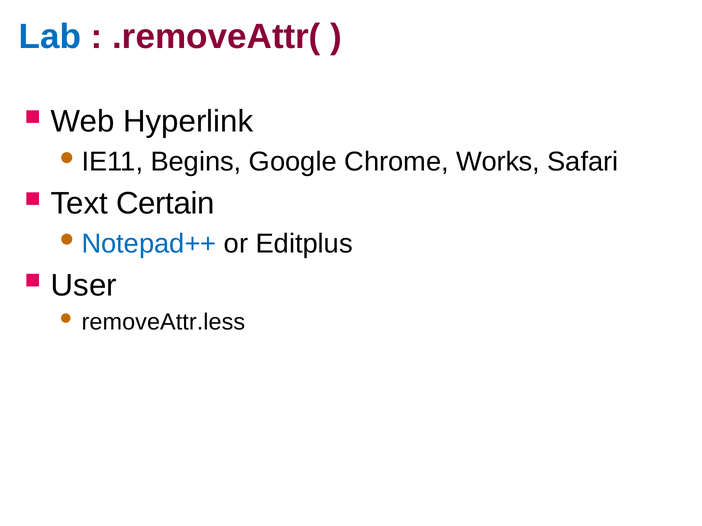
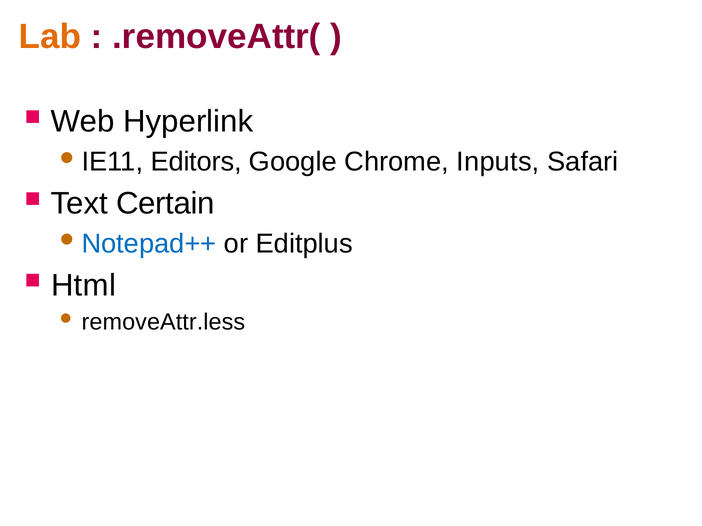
Lab colour: blue -> orange
Begins: Begins -> Editors
Works: Works -> Inputs
User: User -> Html
